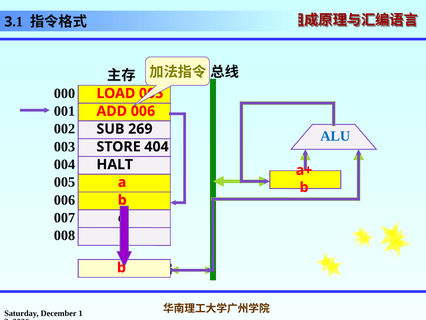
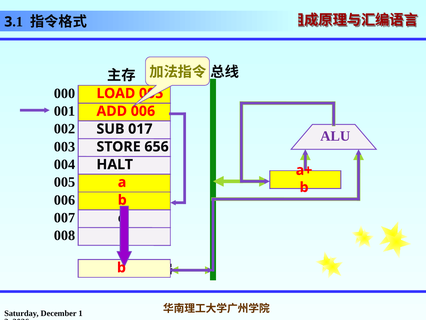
269: 269 -> 017
ALU colour: blue -> purple
404: 404 -> 656
